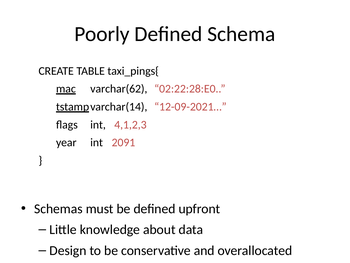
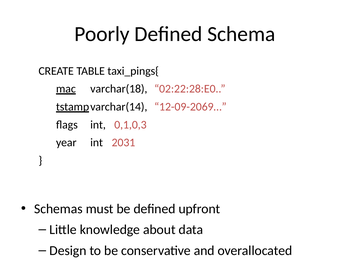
varchar(62: varchar(62 -> varchar(18
12-09-2021…: 12-09-2021… -> 12-09-2069…
4,1,2,3: 4,1,2,3 -> 0,1,0,3
2091: 2091 -> 2031
